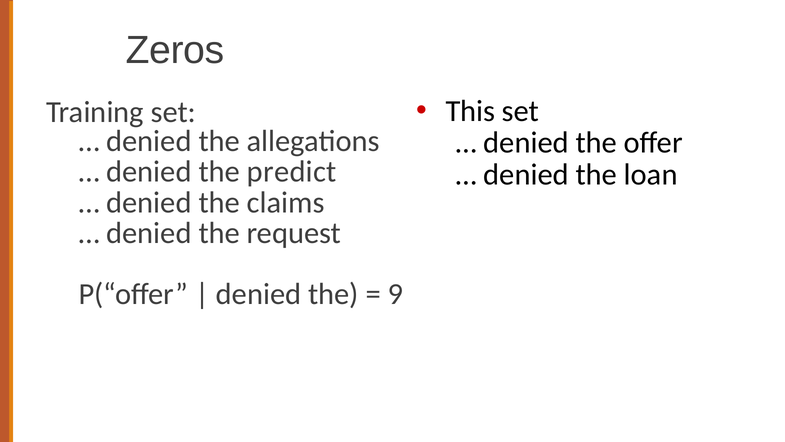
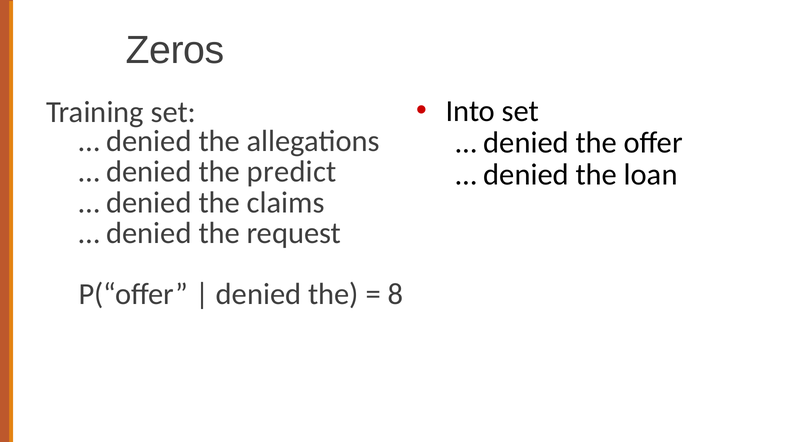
This: This -> Into
9: 9 -> 8
